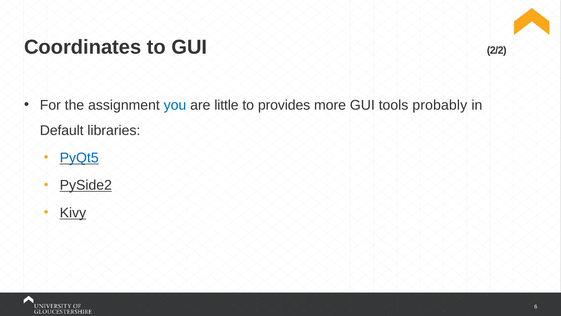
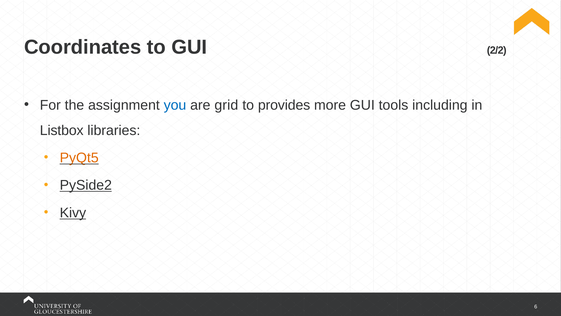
little: little -> grid
probably: probably -> including
Default: Default -> Listbox
PyQt5 colour: blue -> orange
